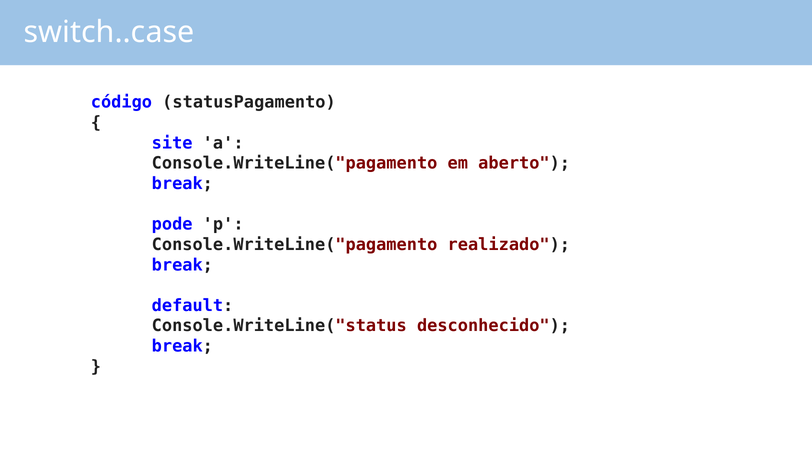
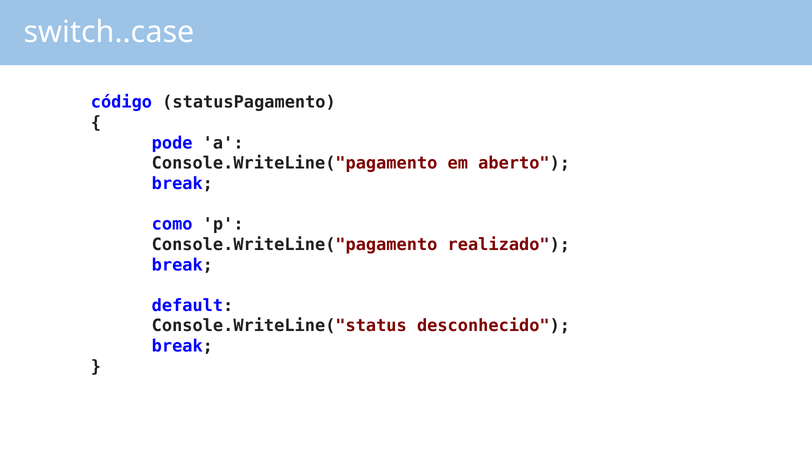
site: site -> pode
pode: pode -> como
